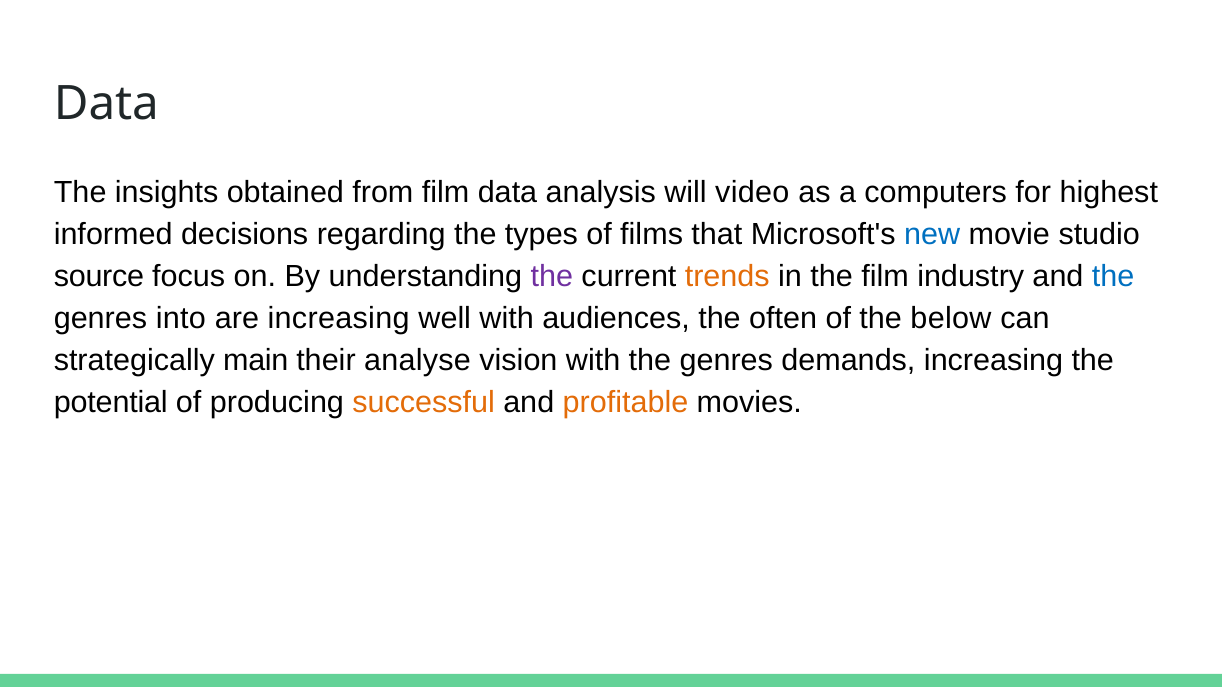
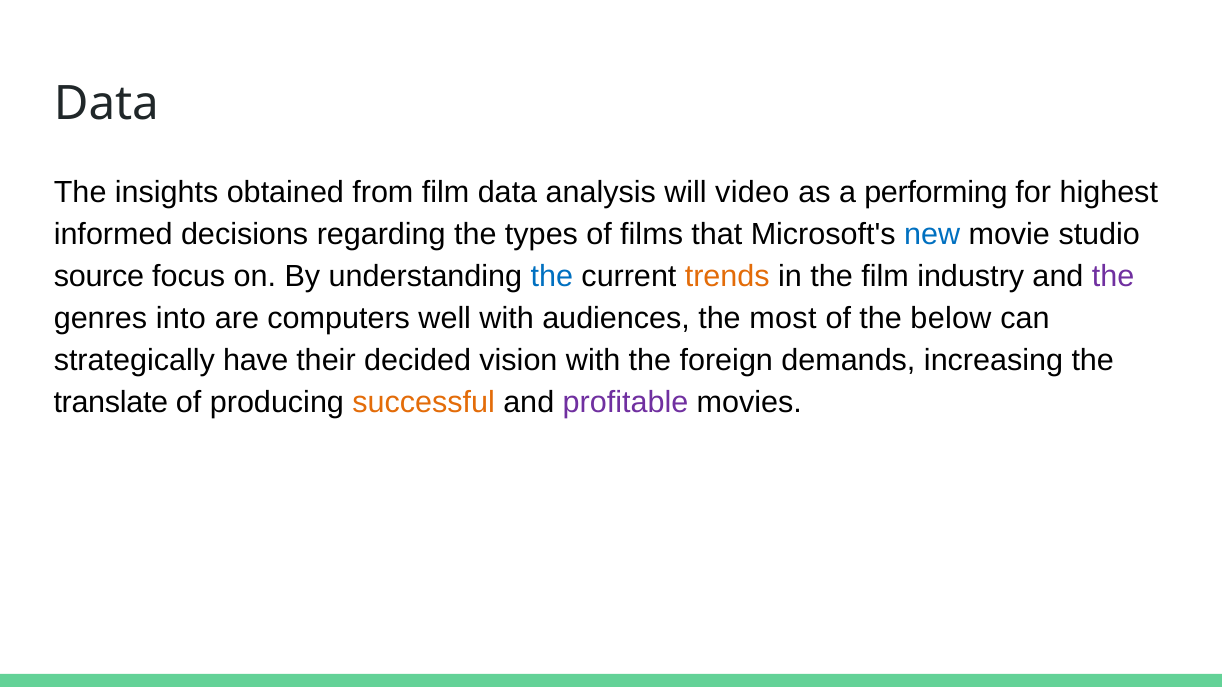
computers: computers -> performing
the at (552, 276) colour: purple -> blue
the at (1113, 276) colour: blue -> purple
are increasing: increasing -> computers
often: often -> most
main: main -> have
analyse: analyse -> decided
with the genres: genres -> foreign
potential: potential -> translate
profitable colour: orange -> purple
